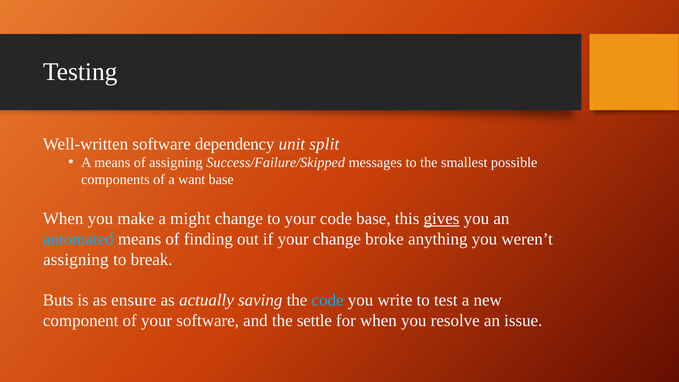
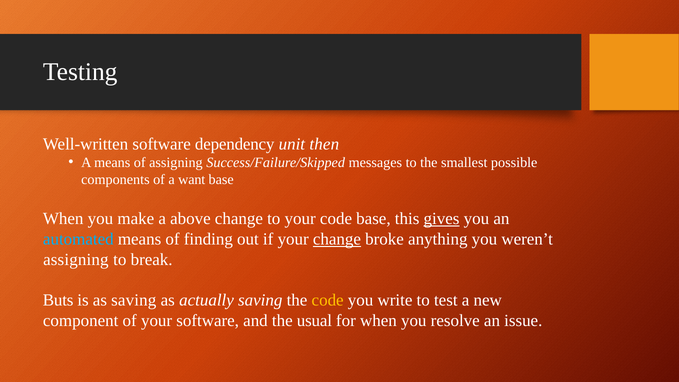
split: split -> then
might: might -> above
change at (337, 239) underline: none -> present
as ensure: ensure -> saving
code at (328, 300) colour: light blue -> yellow
settle: settle -> usual
